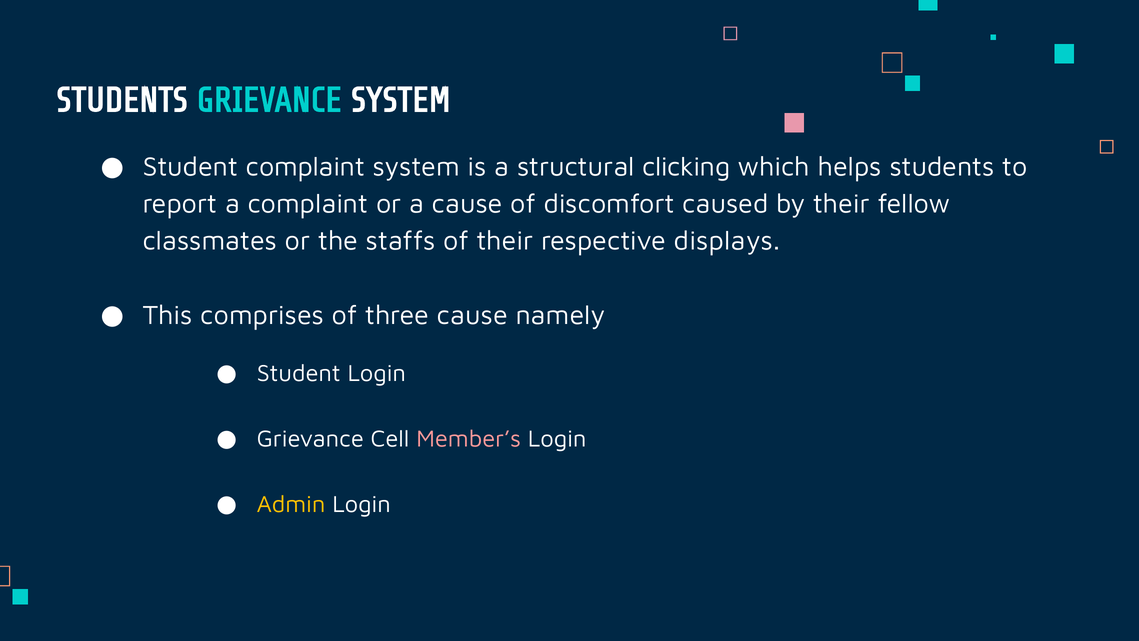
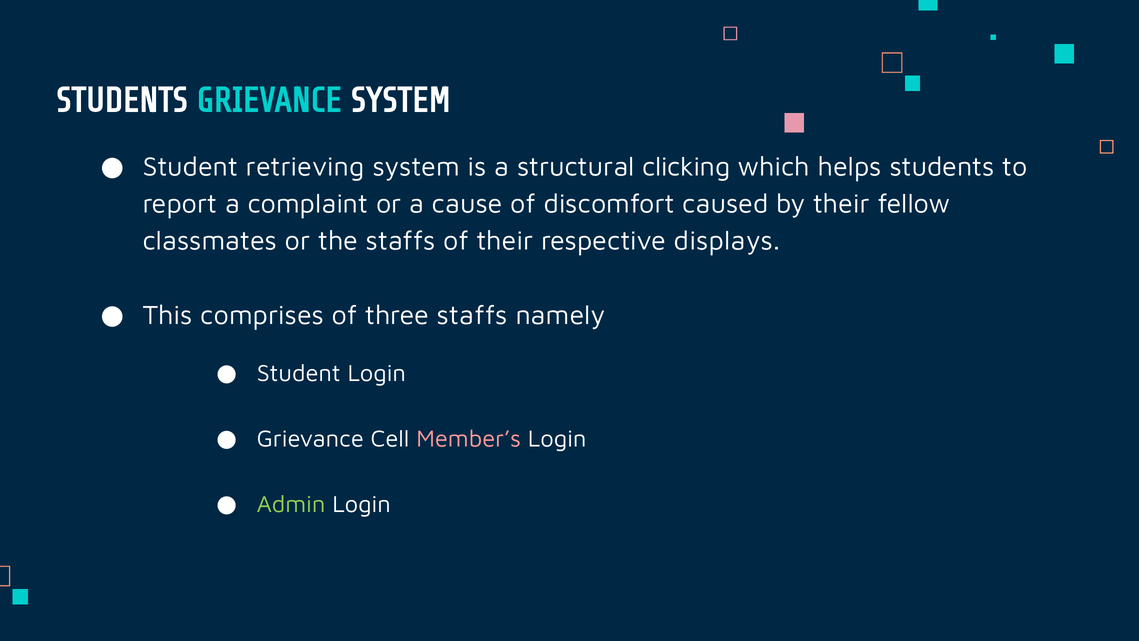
Student complaint: complaint -> retrieving
three cause: cause -> staffs
Admin colour: yellow -> light green
